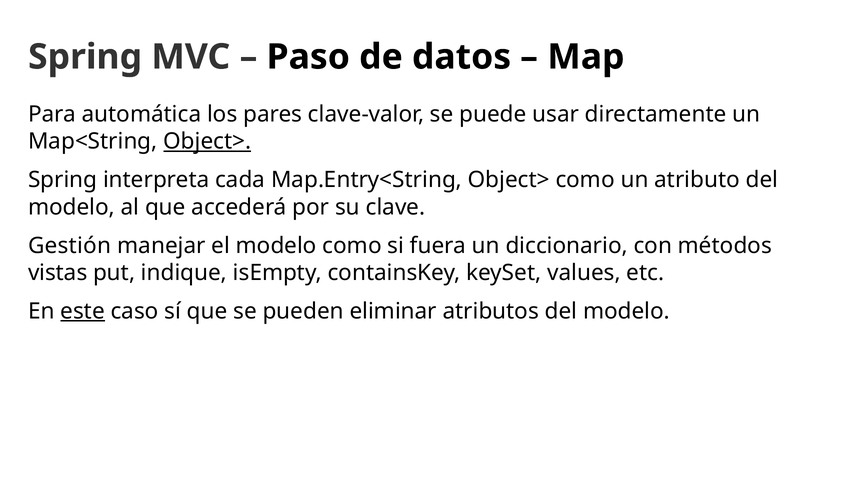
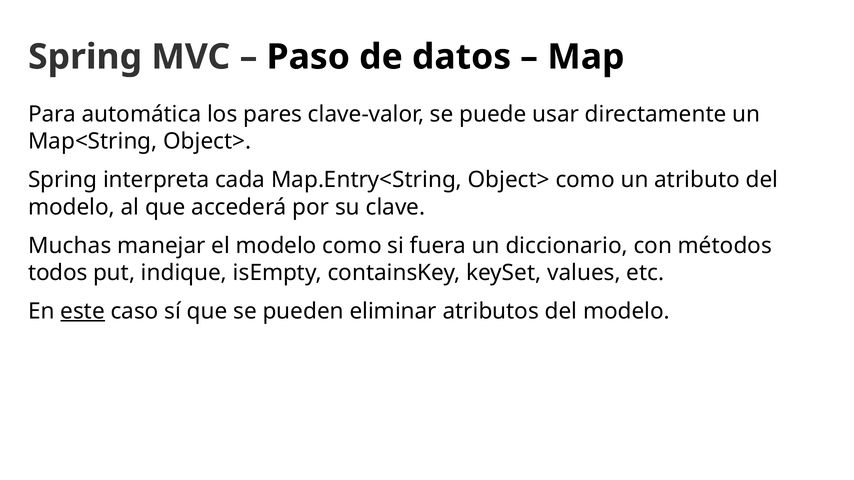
Object> at (207, 142) underline: present -> none
Gestión: Gestión -> Muchas
vistas: vistas -> todos
